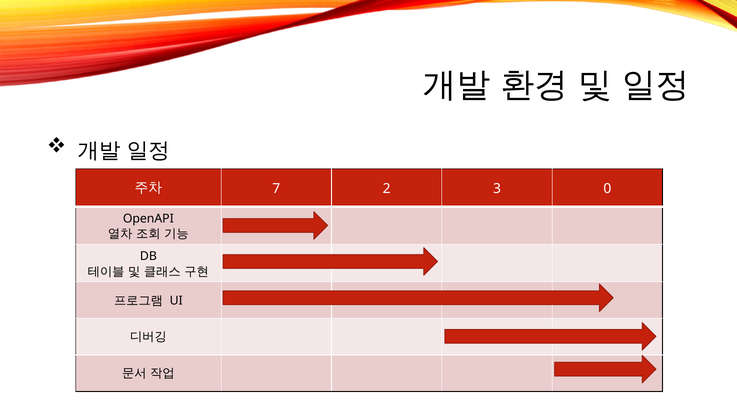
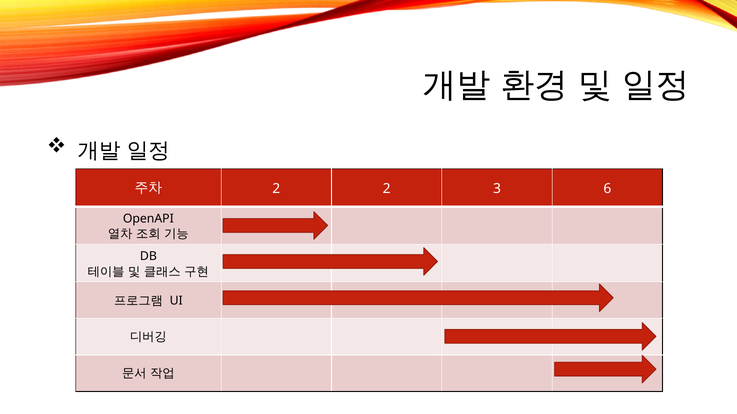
7 at (276, 189): 7 -> 2
0: 0 -> 6
